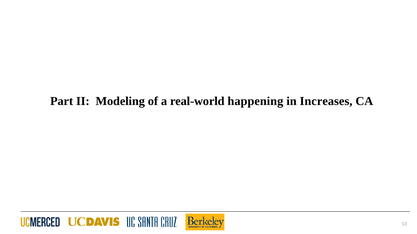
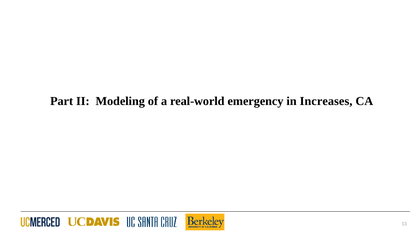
happening: happening -> emergency
